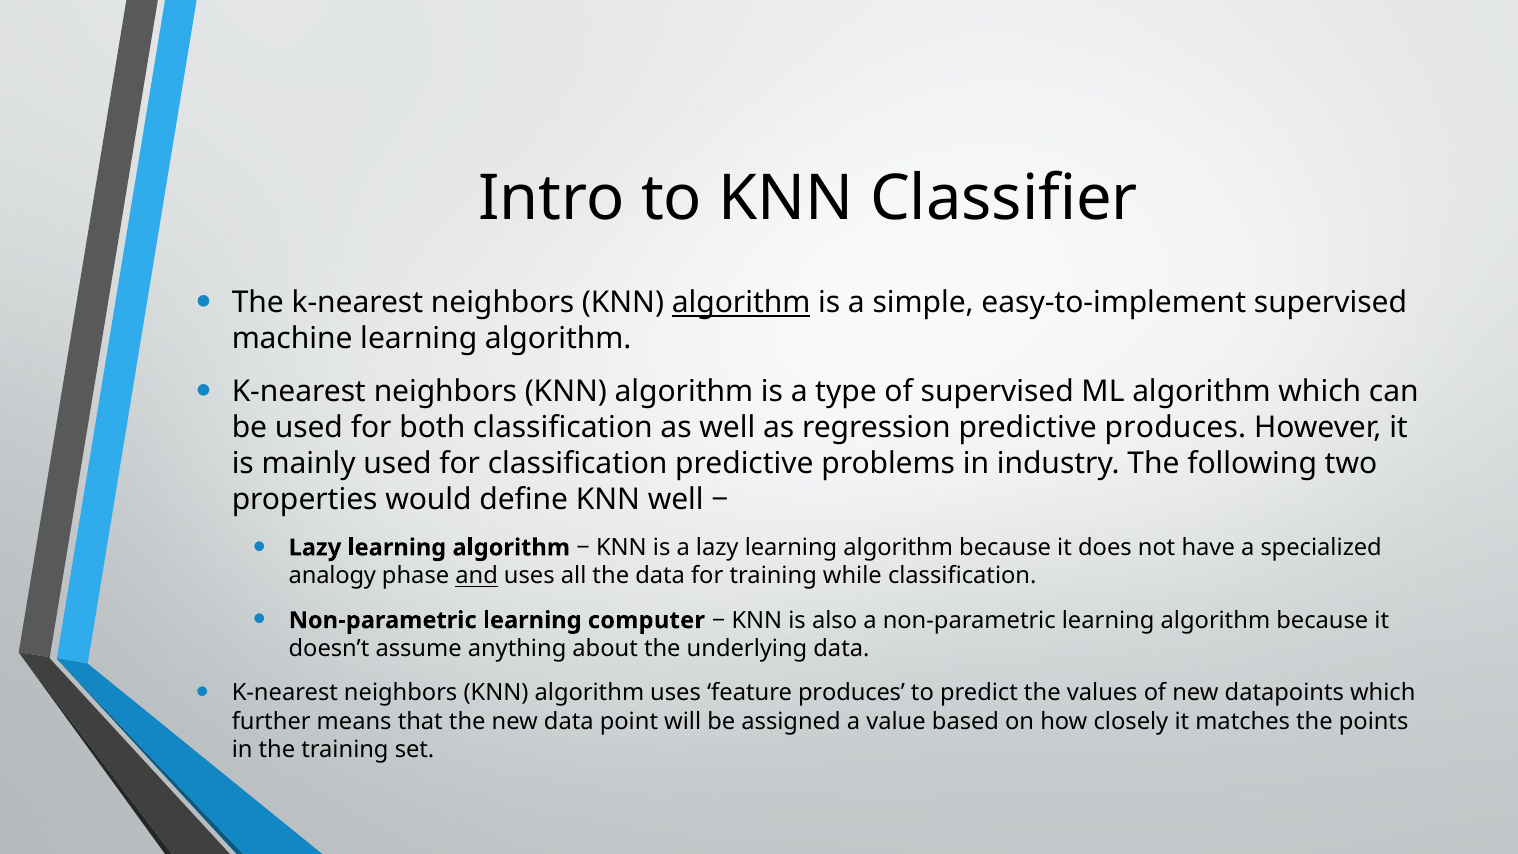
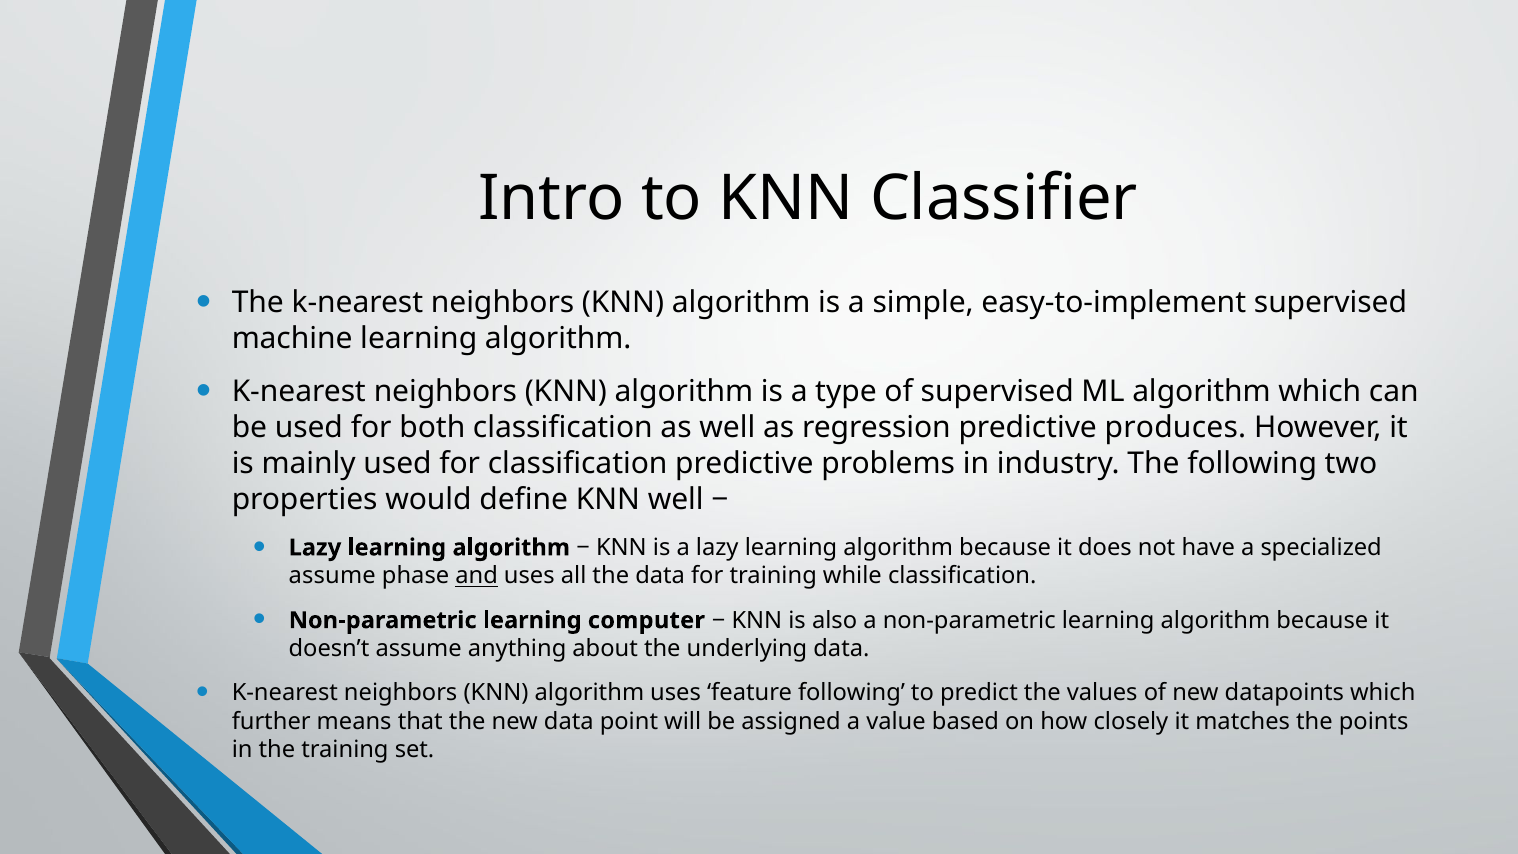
algorithm at (741, 303) underline: present -> none
analogy at (332, 576): analogy -> assume
feature produces: produces -> following
